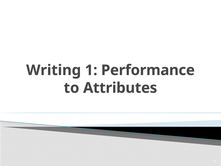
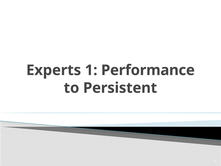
Writing: Writing -> Experts
Attributes: Attributes -> Persistent
